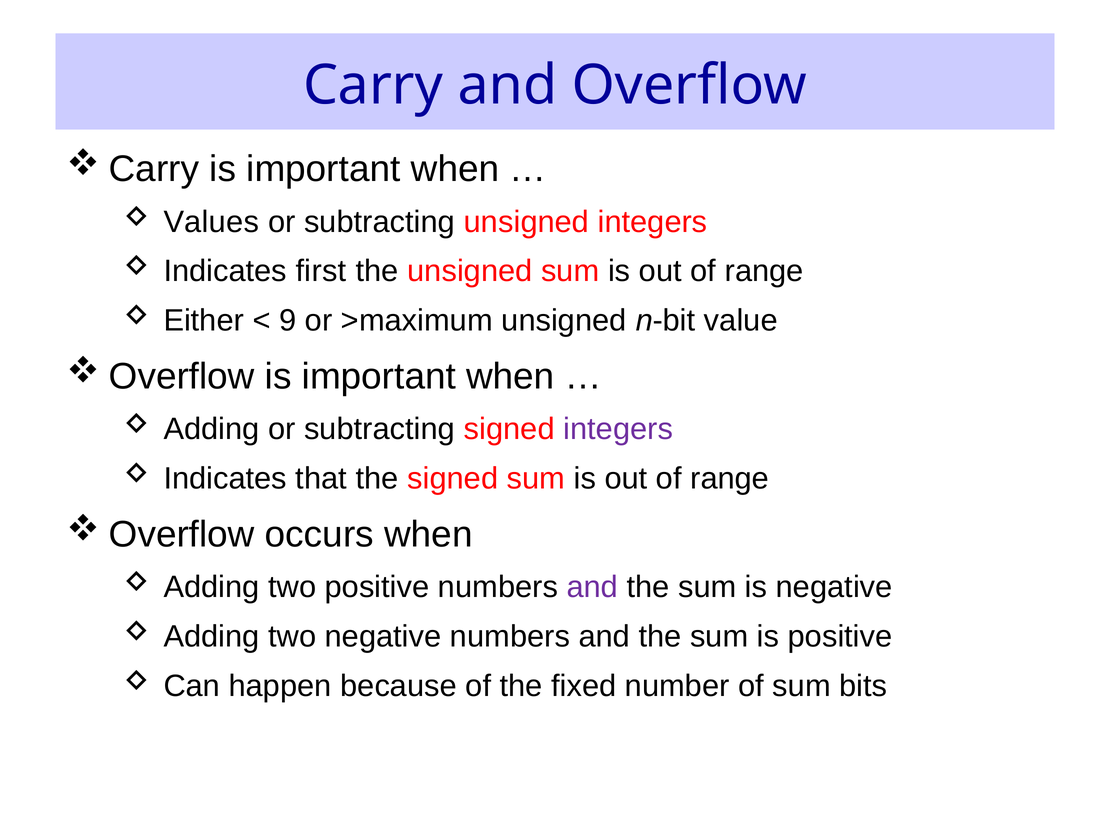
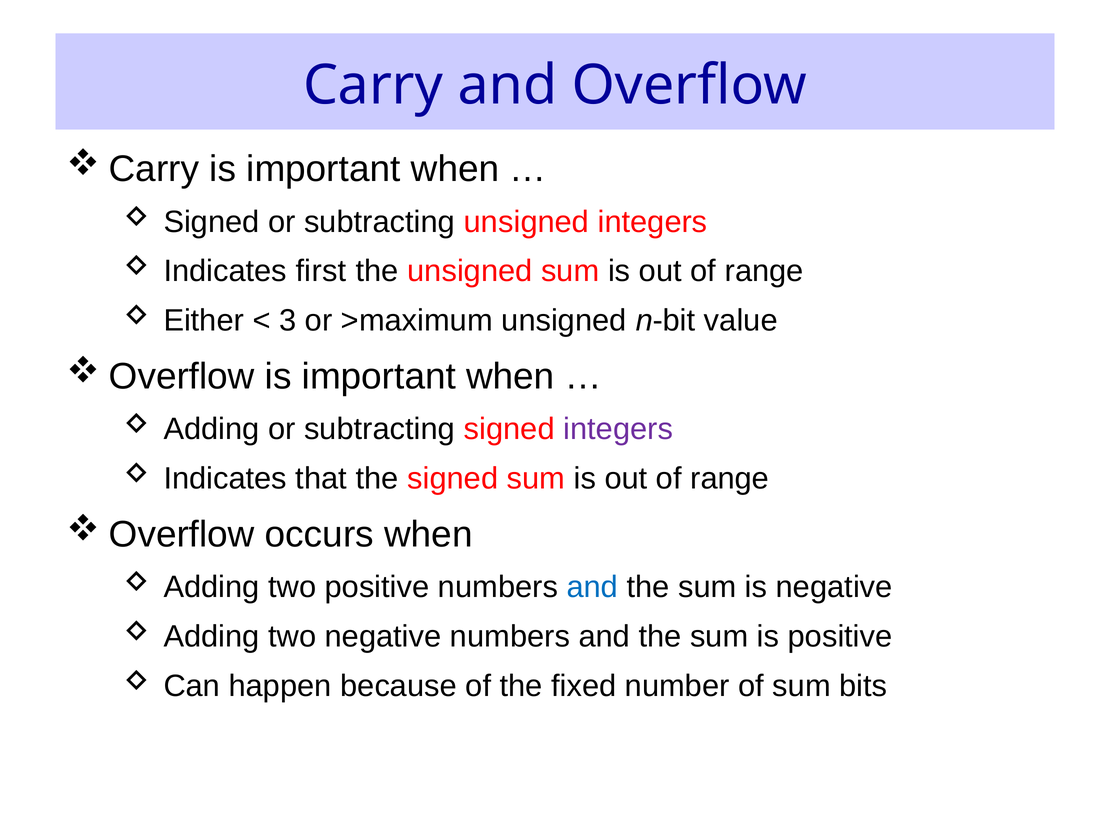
Values at (211, 222): Values -> Signed
9: 9 -> 3
and at (592, 587) colour: purple -> blue
